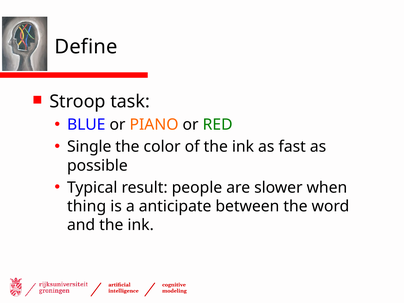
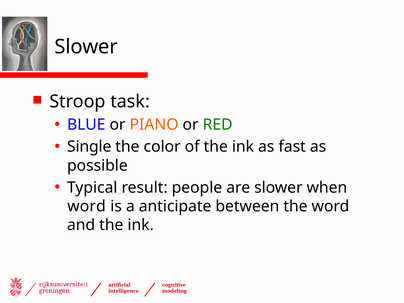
Define at (86, 47): Define -> Slower
thing at (87, 206): thing -> word
